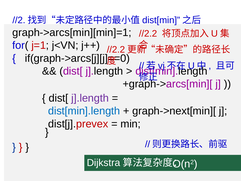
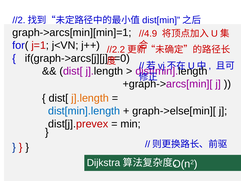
//2.2 at (148, 34): //2.2 -> //4.9
j].length at (90, 98) colour: purple -> orange
graph->next[min][: graph->next[min][ -> graph->else[min][
